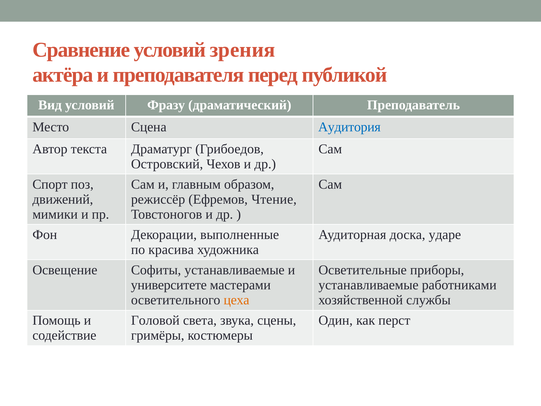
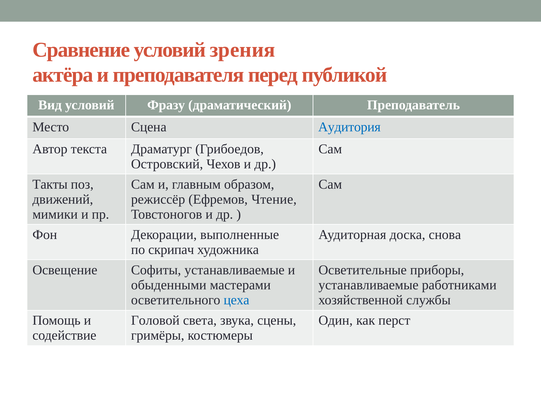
Спорт: Спорт -> Такты
ударе: ударе -> снова
красива: красива -> скрипач
университете: университете -> обыденными
цеха colour: orange -> blue
